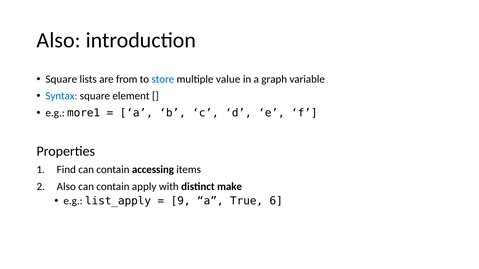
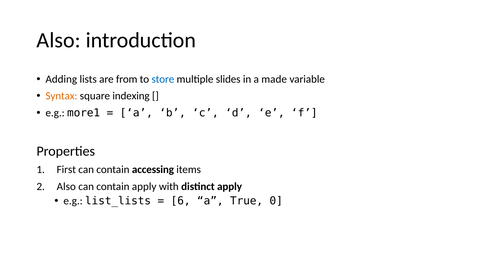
Square at (61, 79): Square -> Adding
value: value -> slides
graph: graph -> made
Syntax colour: blue -> orange
element: element -> indexing
Find: Find -> First
distinct make: make -> apply
list_apply: list_apply -> list_lists
9: 9 -> 6
6: 6 -> 0
